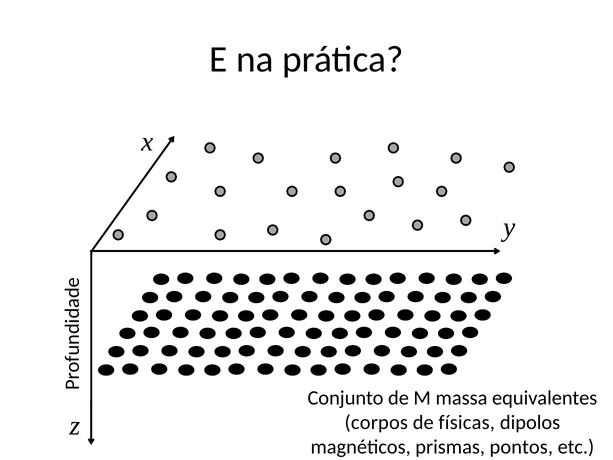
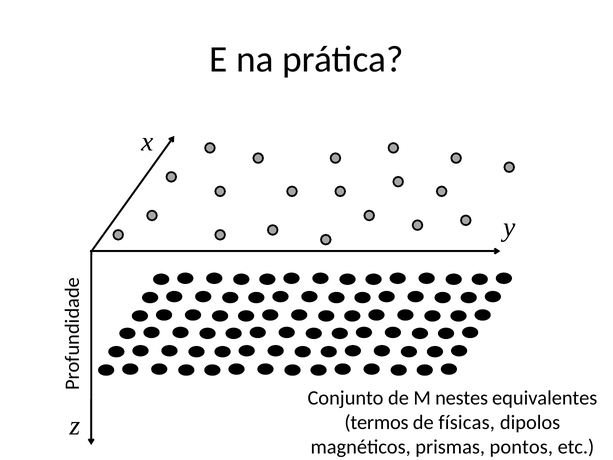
massa: massa -> nestes
corpos: corpos -> termos
